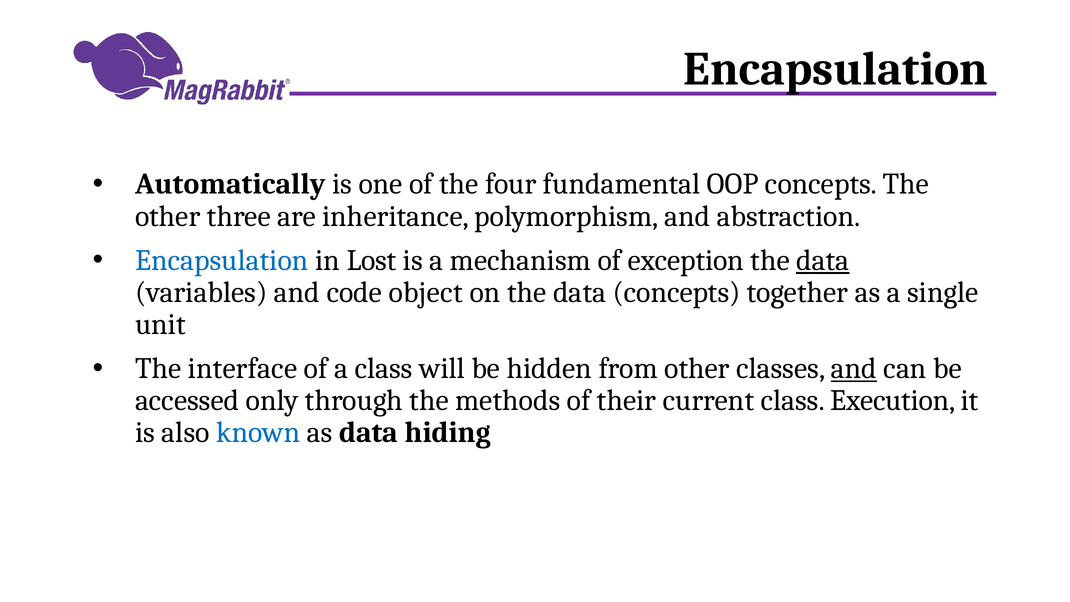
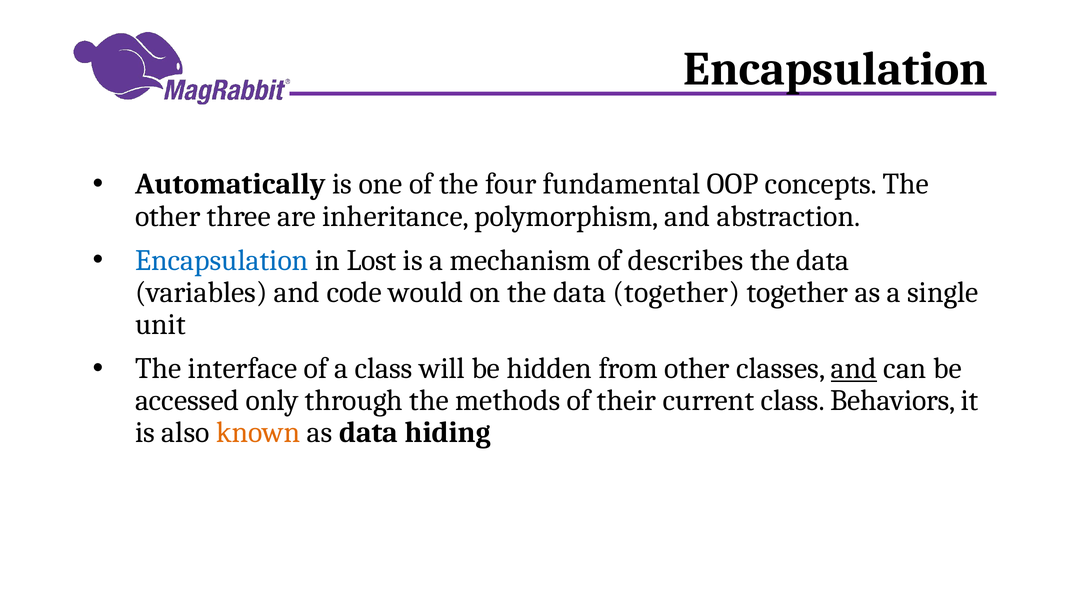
exception: exception -> describes
data at (823, 260) underline: present -> none
object: object -> would
data concepts: concepts -> together
Execution: Execution -> Behaviors
known colour: blue -> orange
